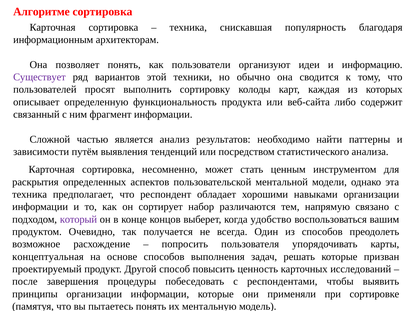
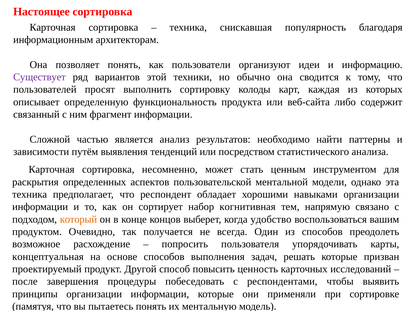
Алгоритме: Алгоритме -> Настоящее
различаются: различаются -> когнитивная
который colour: purple -> orange
